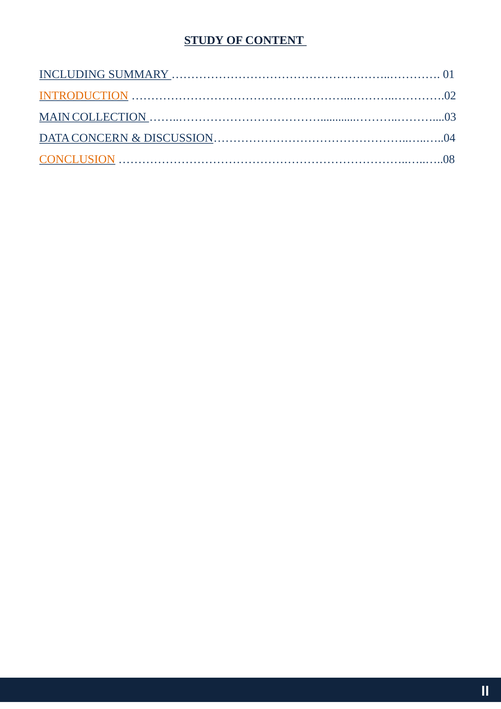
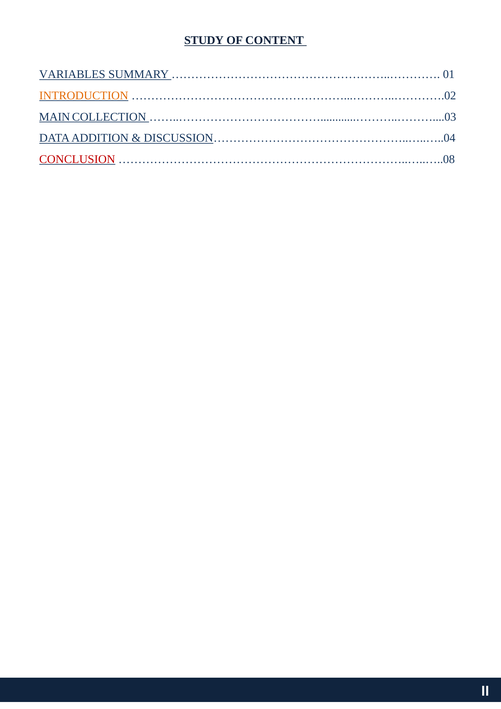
INCLUDING: INCLUDING -> VARIABLES
CONCERN: CONCERN -> ADDITION
CONCLUSION colour: orange -> red
